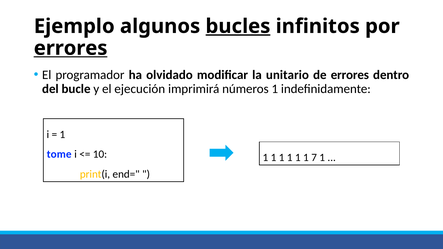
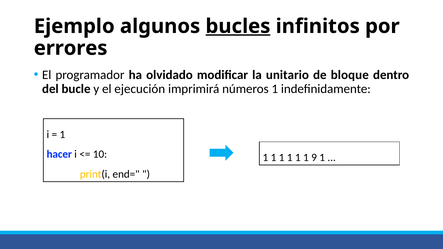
errores at (71, 48) underline: present -> none
de errores: errores -> bloque
tome: tome -> hacer
7: 7 -> 9
